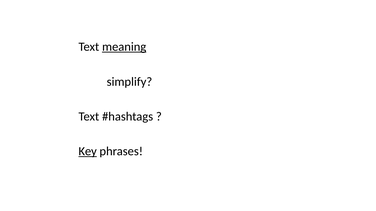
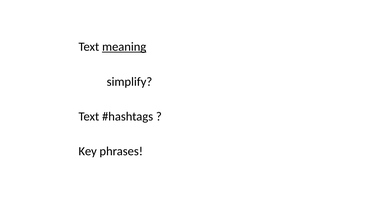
Key underline: present -> none
